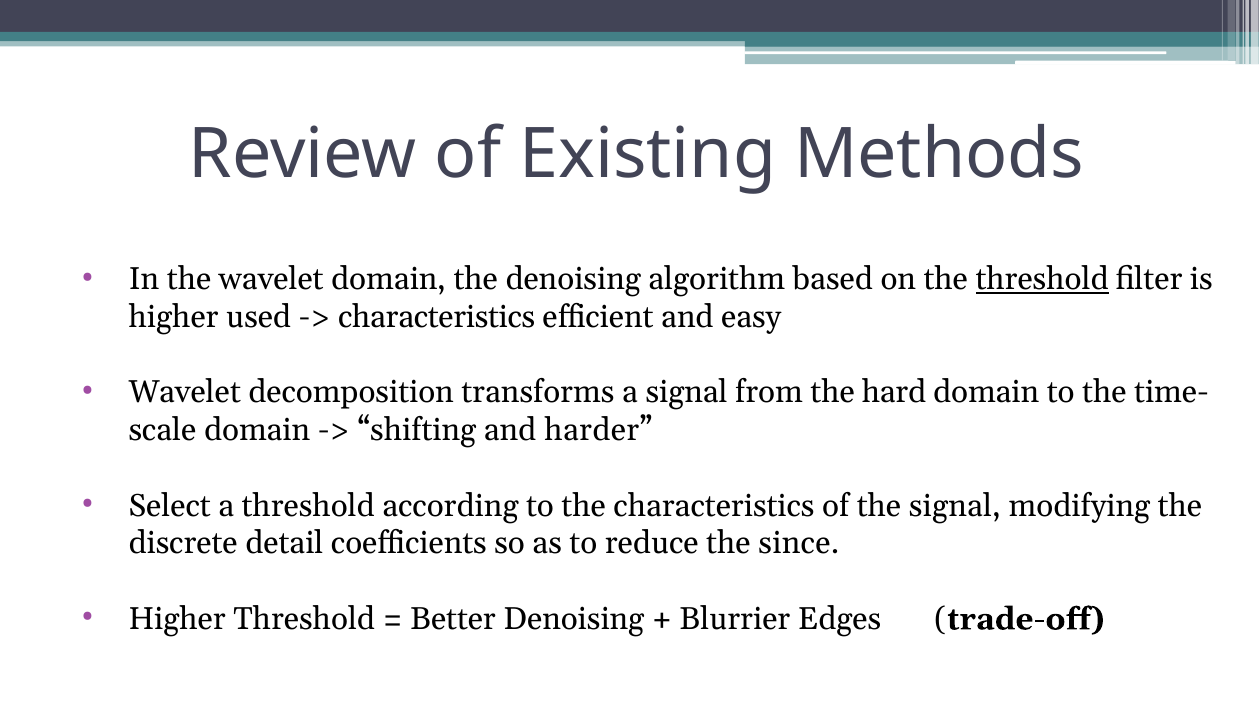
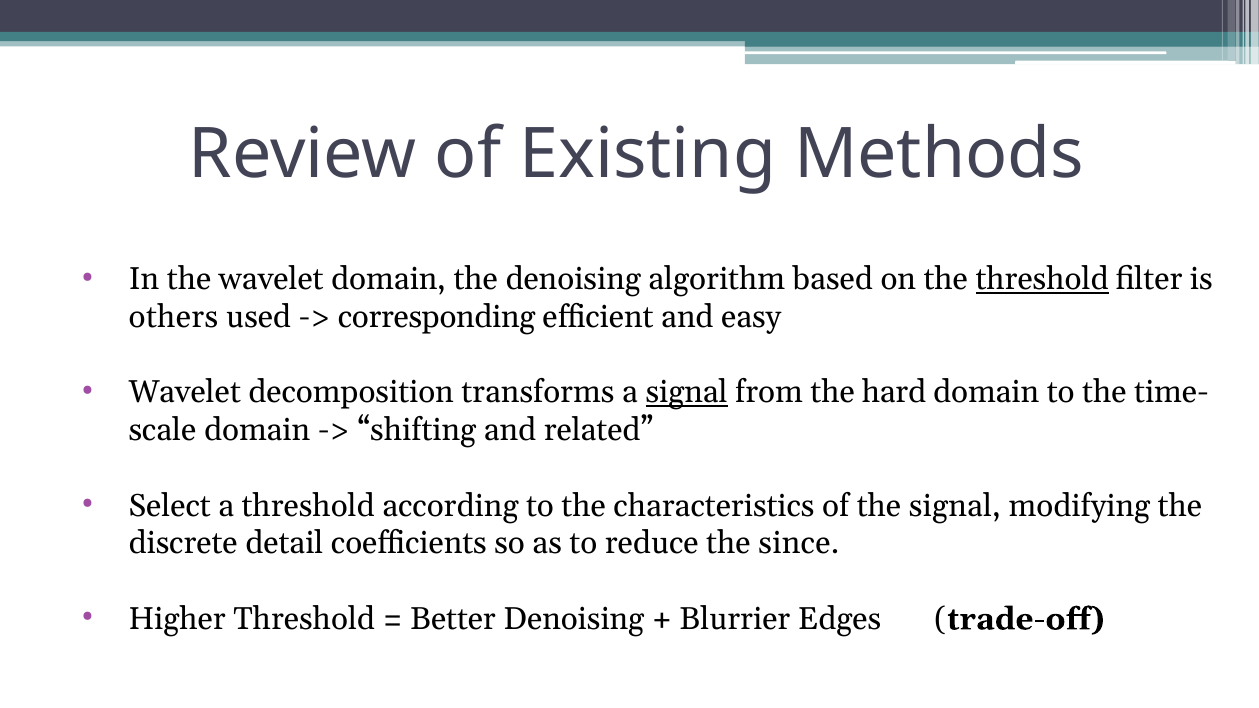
higher at (174, 317): higher -> others
characteristics at (437, 317): characteristics -> corresponding
signal at (687, 393) underline: none -> present
harder: harder -> related
